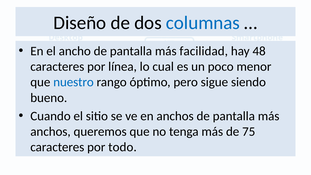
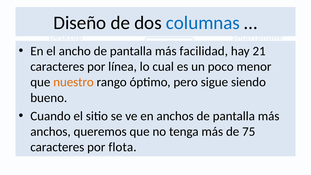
48: 48 -> 21
nuestro colour: blue -> orange
todo: todo -> flota
